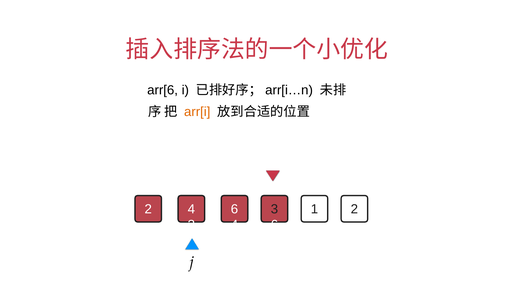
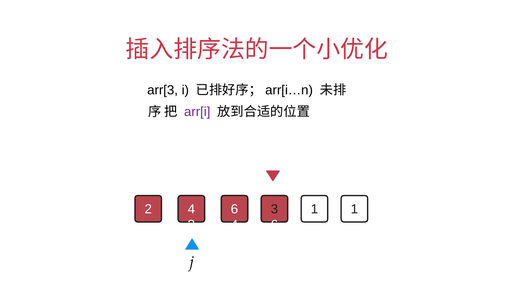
arr[6: arr[6 -> arr[3
arr[i colour: orange -> purple
1 2: 2 -> 1
